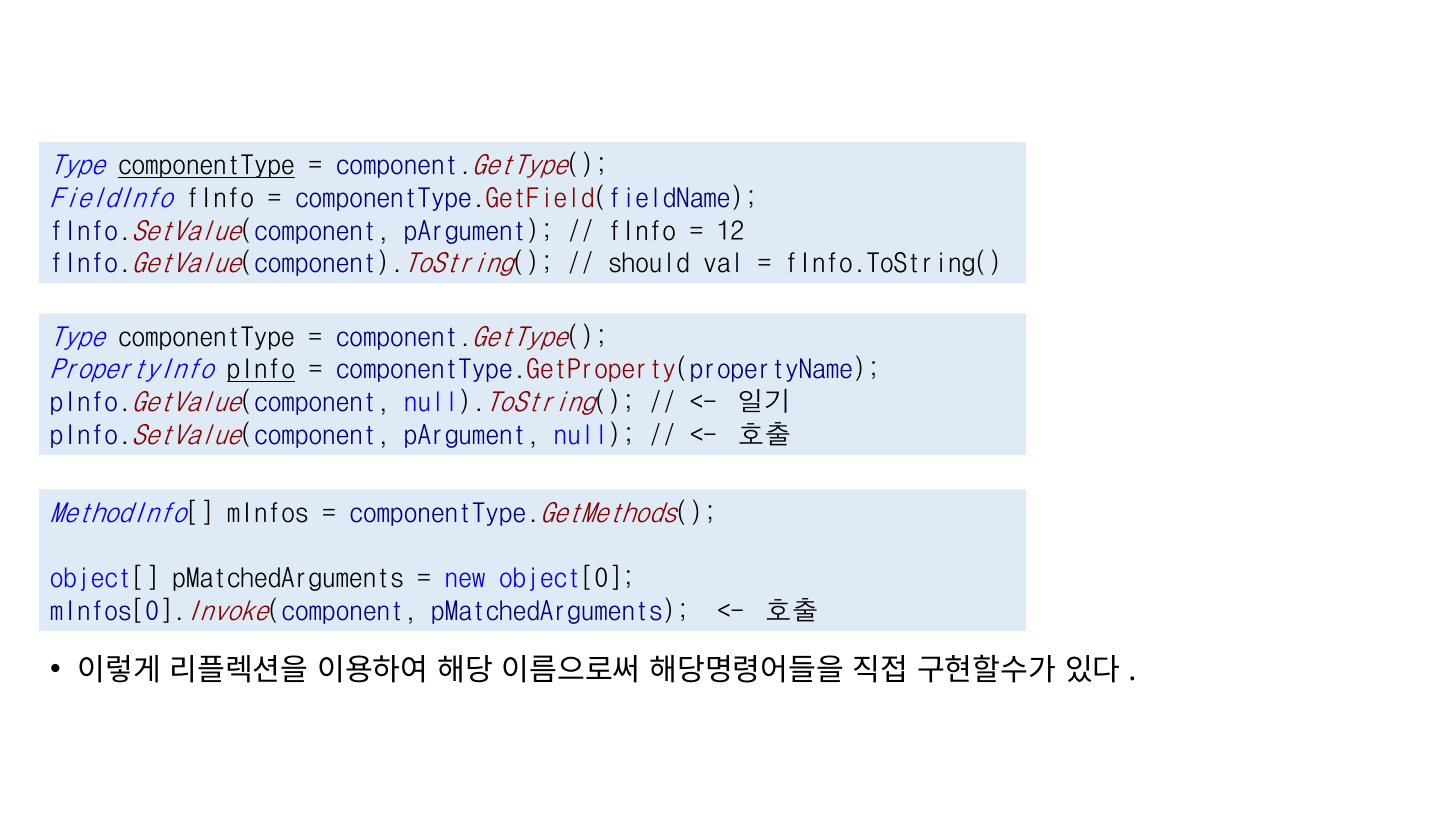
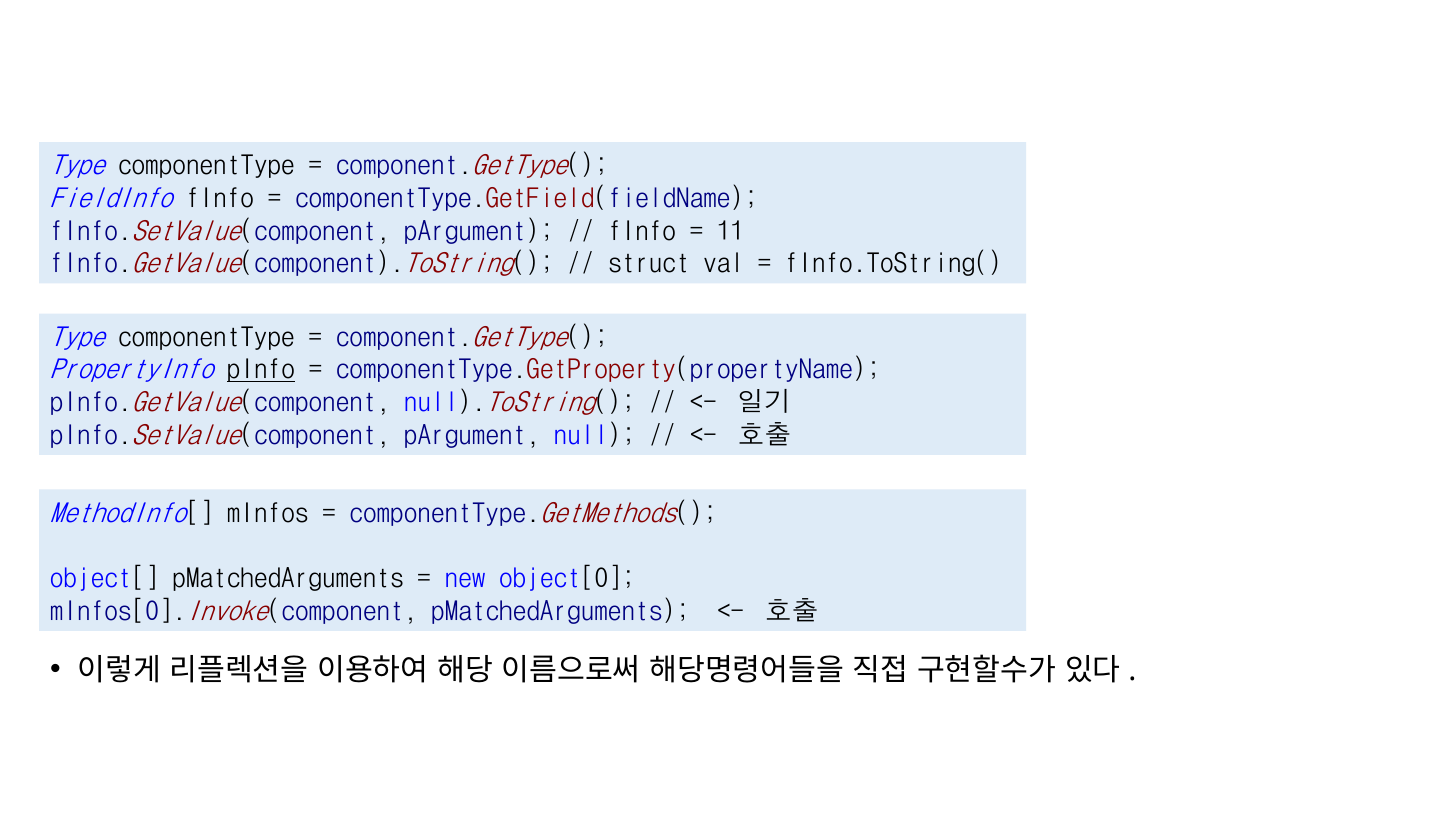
componentType at (206, 166) underline: present -> none
12: 12 -> 11
should: should -> struct
